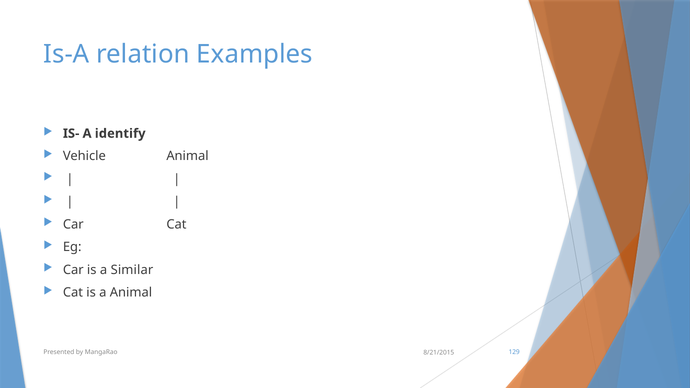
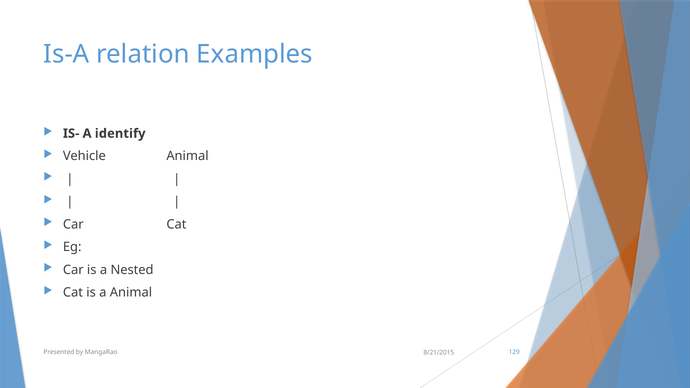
Similar: Similar -> Nested
